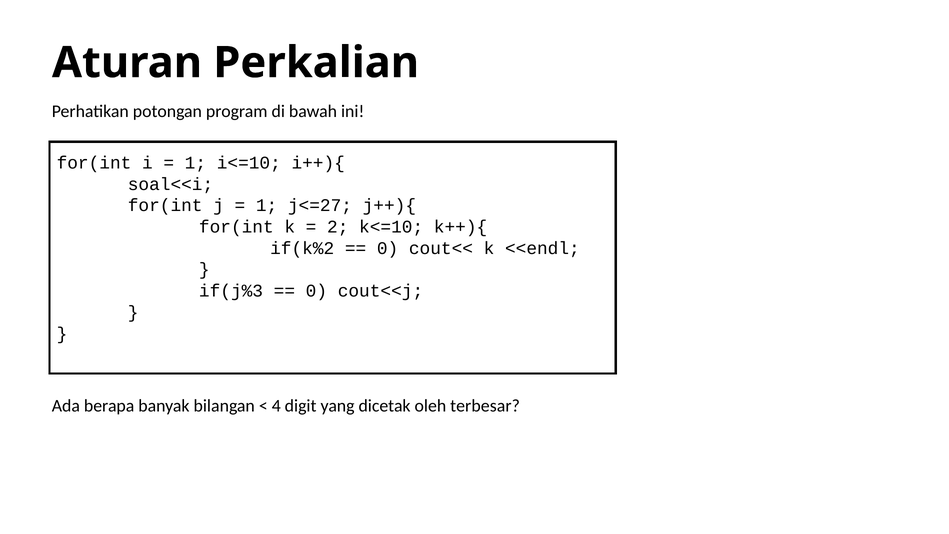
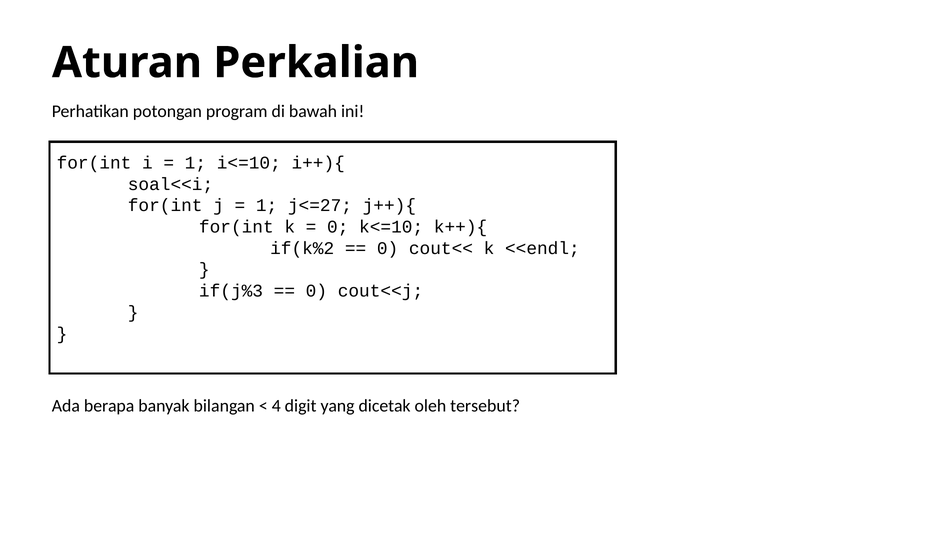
2 at (338, 227): 2 -> 0
terbesar: terbesar -> tersebut
